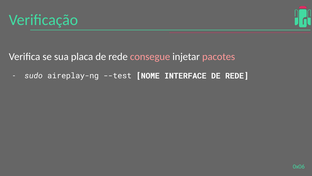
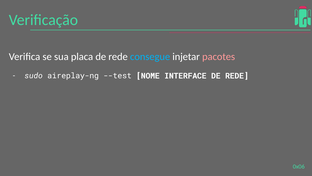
consegue colour: pink -> light blue
